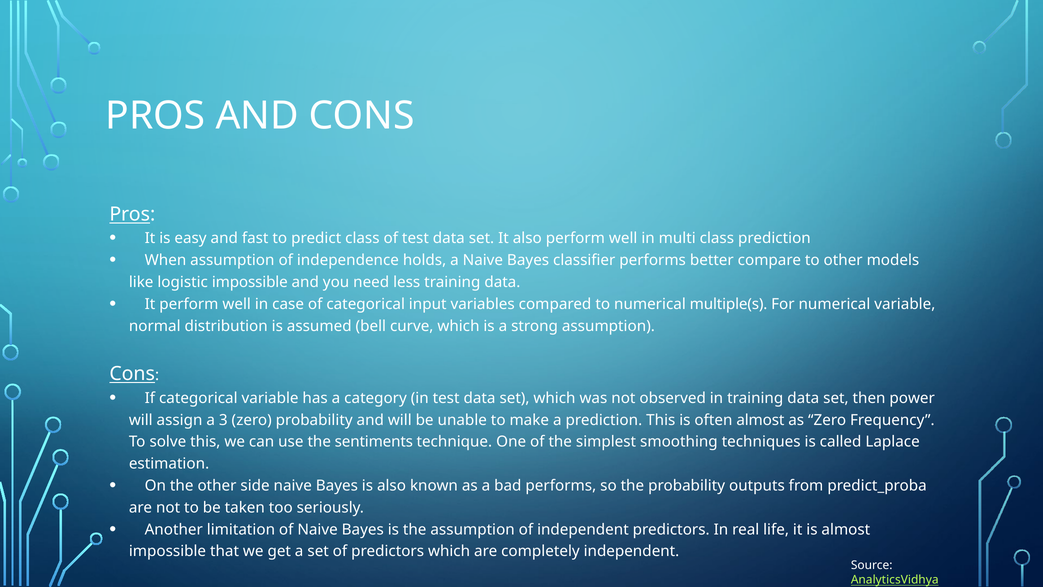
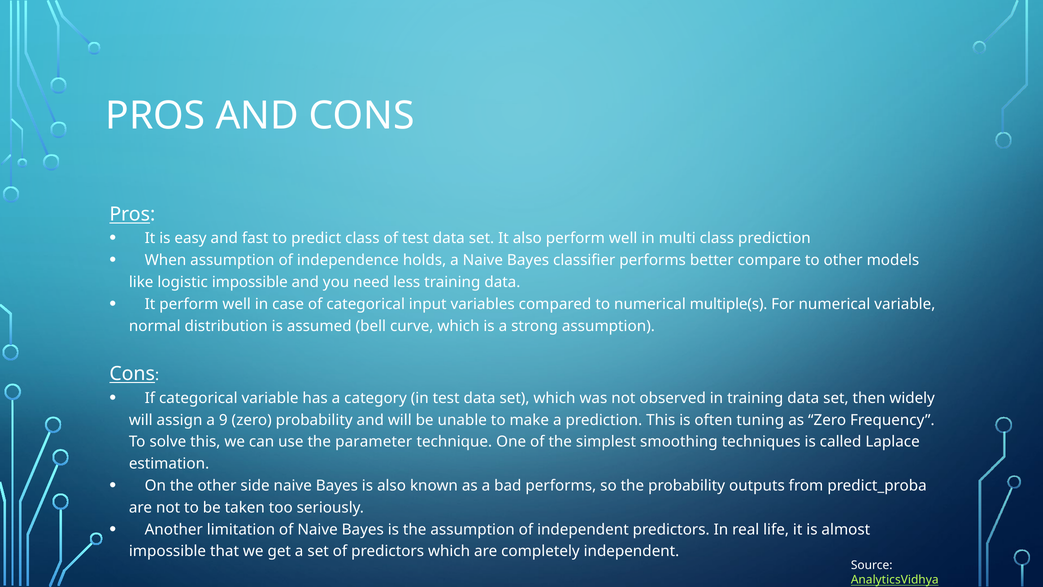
power: power -> widely
3: 3 -> 9
often almost: almost -> tuning
sentiments: sentiments -> parameter
